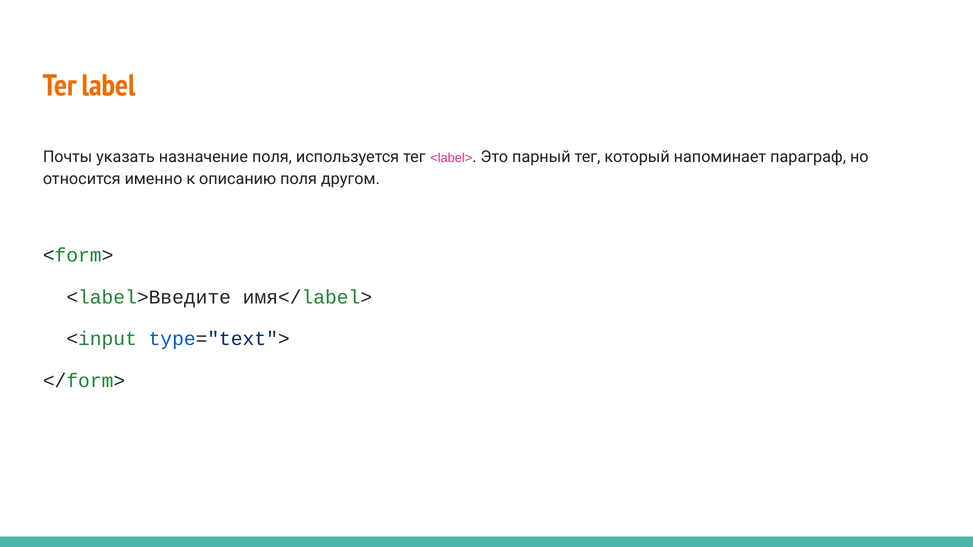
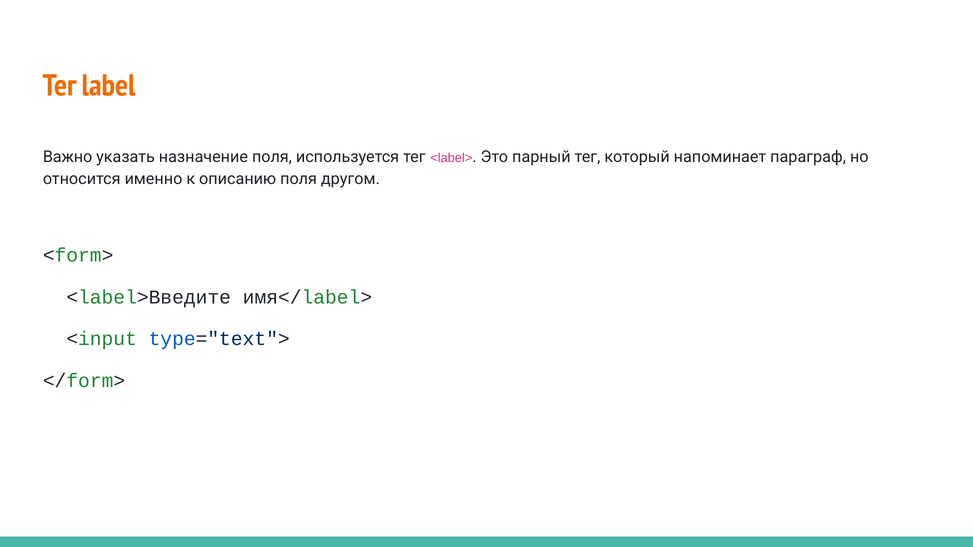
Почты: Почты -> Важно
